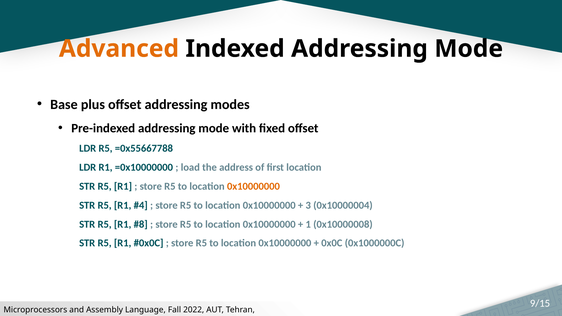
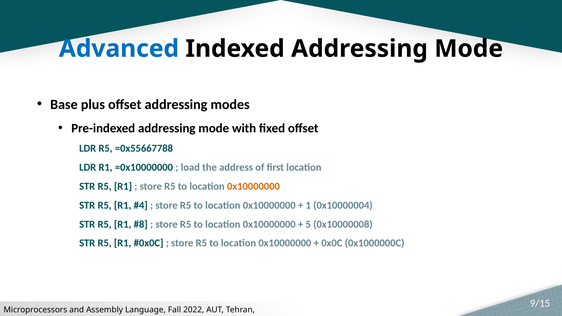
Advanced colour: orange -> blue
3: 3 -> 1
1: 1 -> 5
